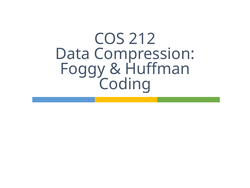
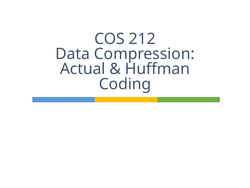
Foggy: Foggy -> Actual
